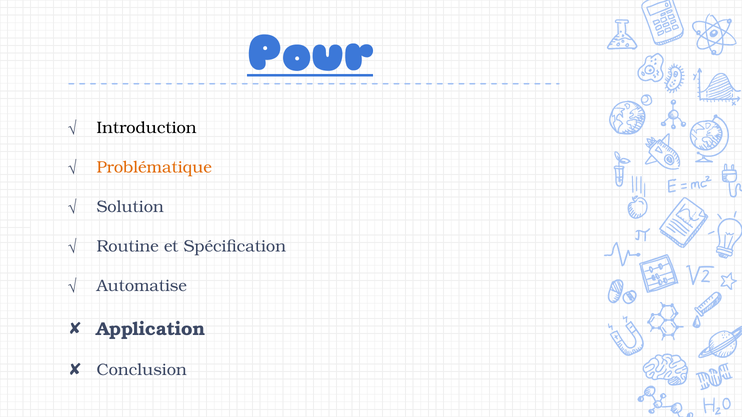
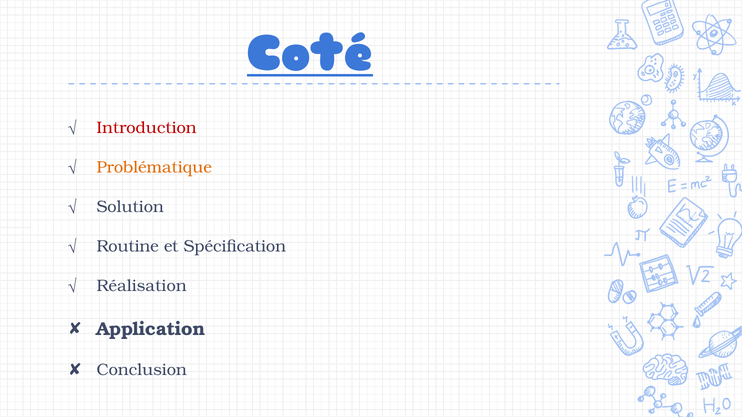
Pour: Pour -> Coté
Introduction colour: black -> red
Automatise: Automatise -> Réalisation
